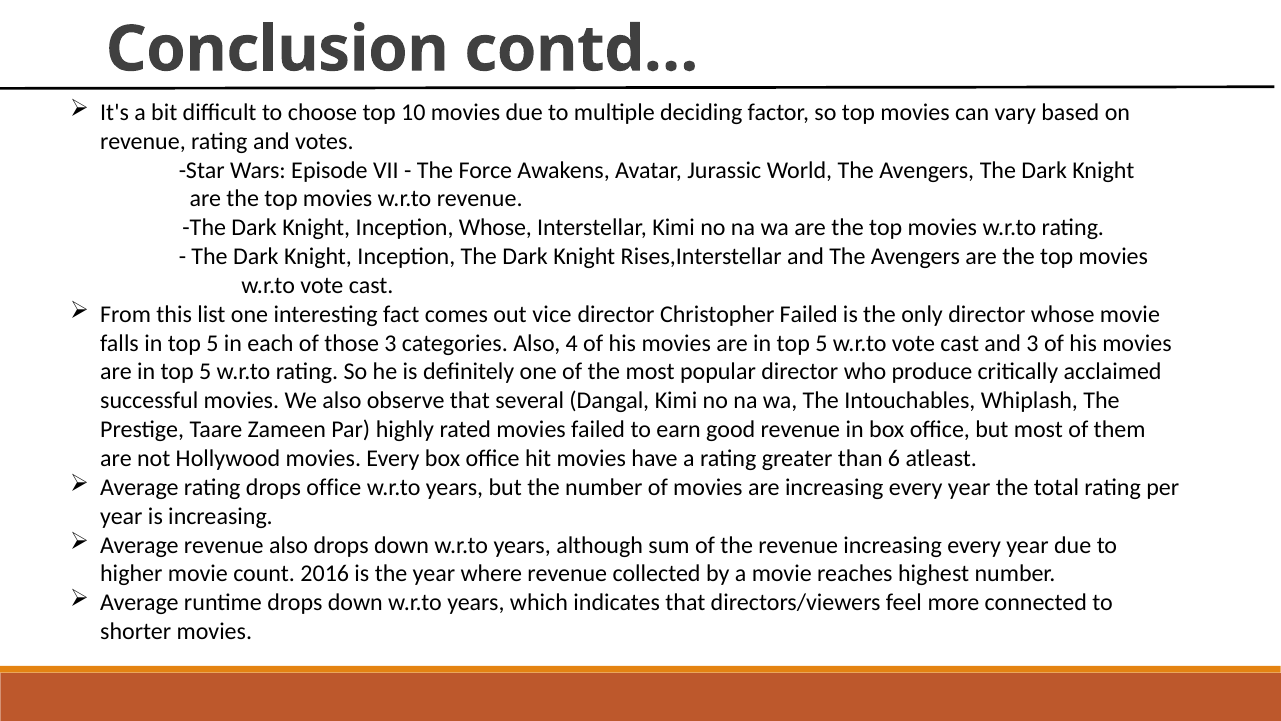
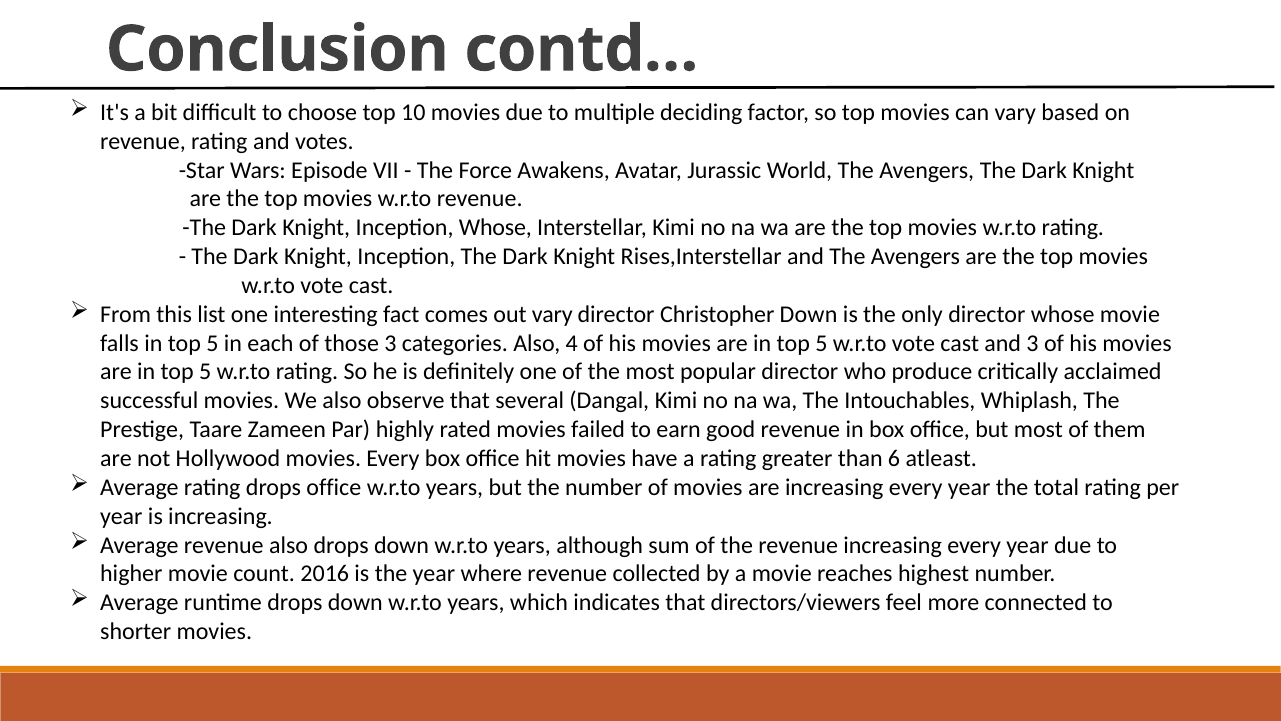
out vice: vice -> vary
Christopher Failed: Failed -> Down
